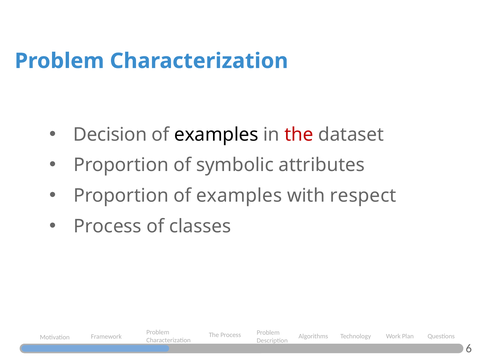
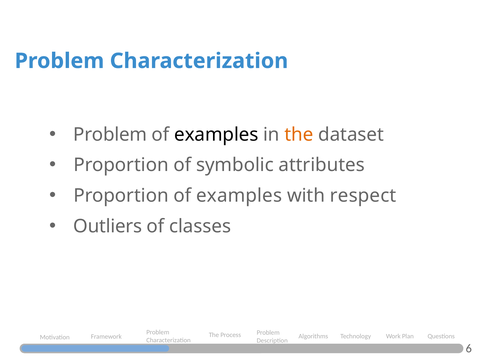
Decision at (110, 135): Decision -> Problem
the at (299, 135) colour: red -> orange
Process at (108, 226): Process -> Outliers
